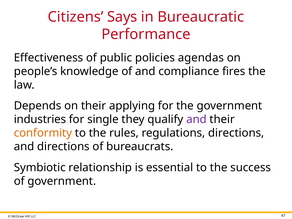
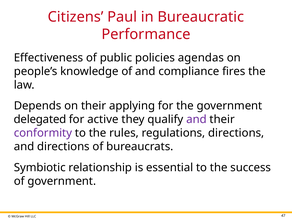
Says: Says -> Paul
industries: industries -> delegated
single: single -> active
conformity colour: orange -> purple
